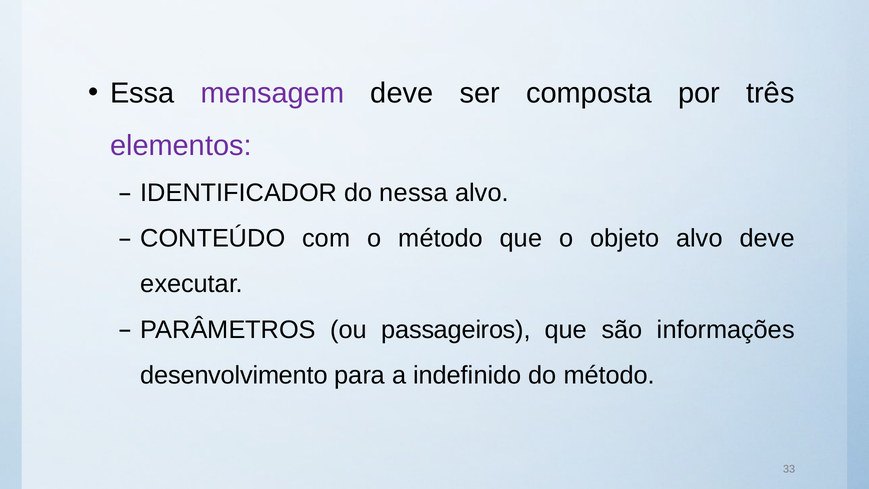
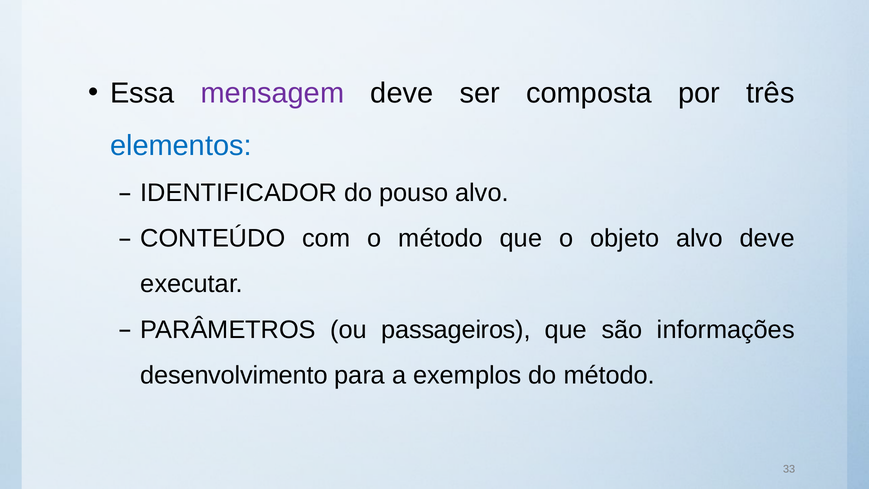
elementos colour: purple -> blue
nessa: nessa -> pouso
indefinido: indefinido -> exemplos
